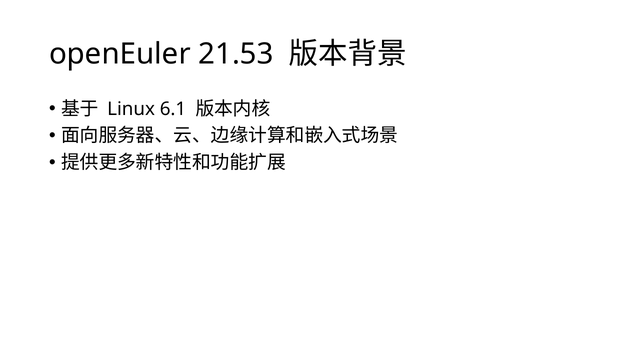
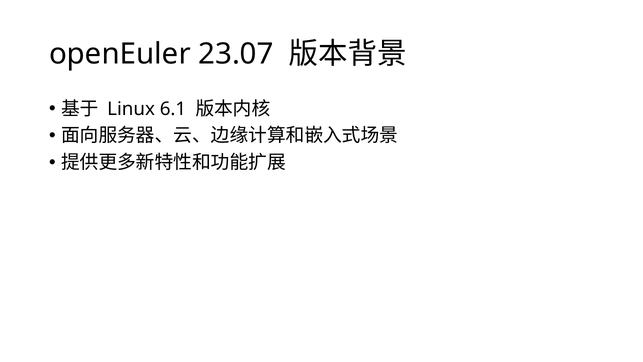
21.53: 21.53 -> 23.07
